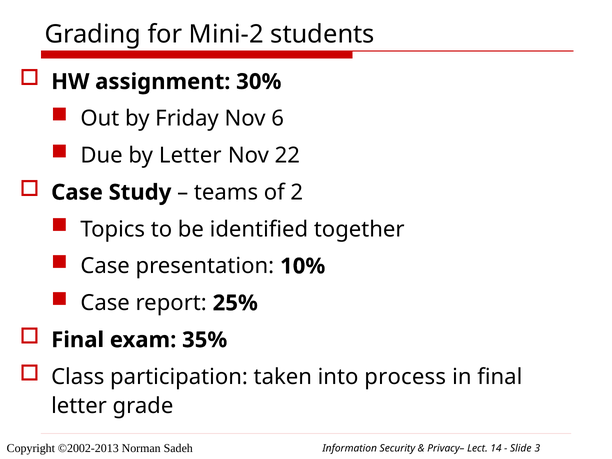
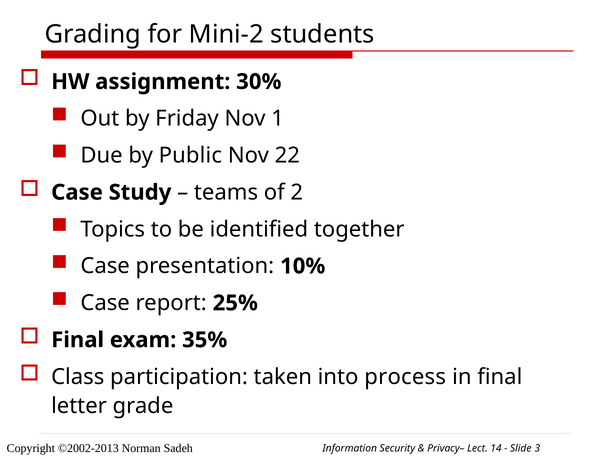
6: 6 -> 1
by Letter: Letter -> Public
